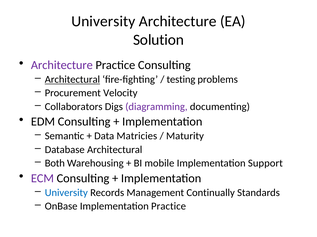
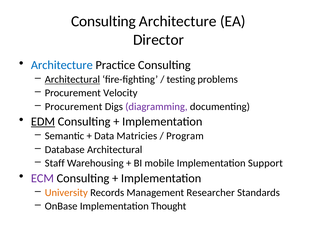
University at (103, 21): University -> Consulting
Solution: Solution -> Director
Architecture at (62, 65) colour: purple -> blue
Collaborators at (74, 107): Collaborators -> Procurement
EDM underline: none -> present
Maturity: Maturity -> Program
Both: Both -> Staff
University at (66, 193) colour: blue -> orange
Continually: Continually -> Researcher
Implementation Practice: Practice -> Thought
